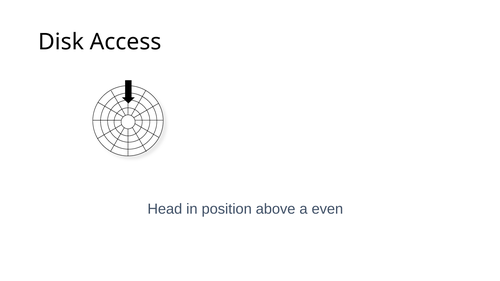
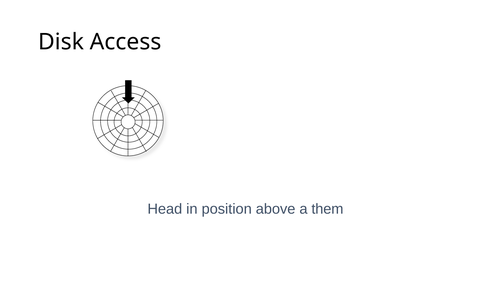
even: even -> them
